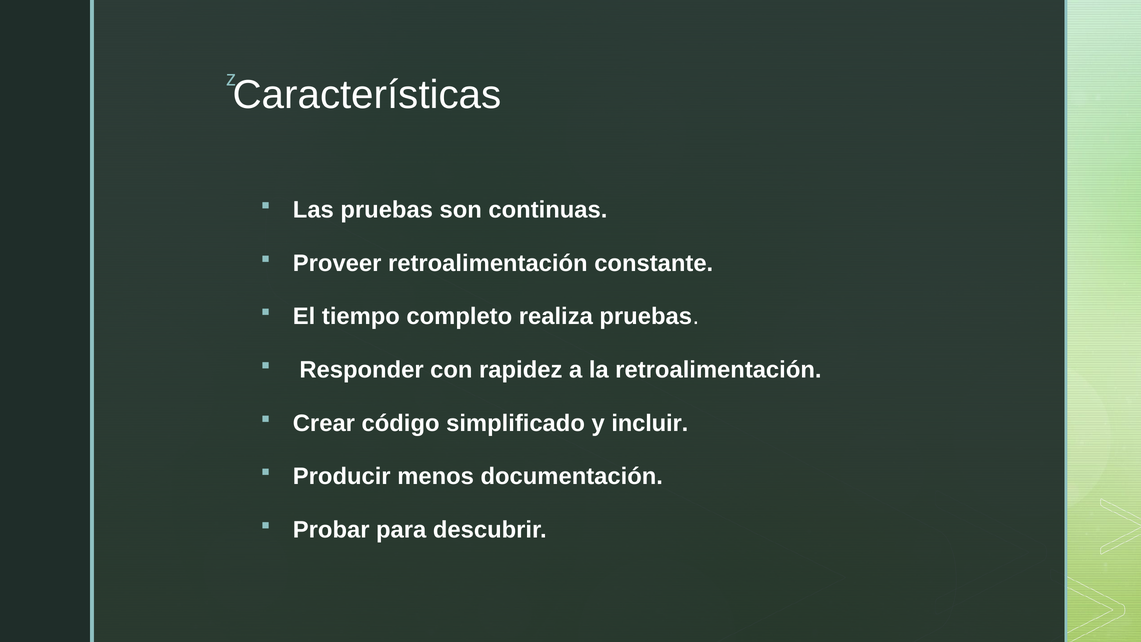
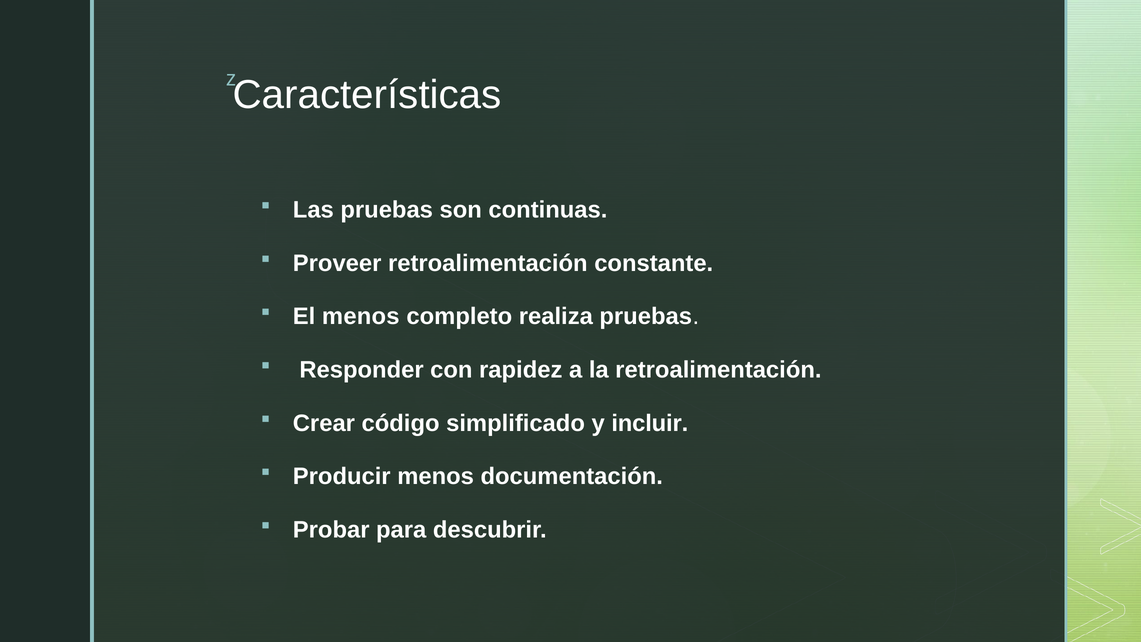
El tiempo: tiempo -> menos
